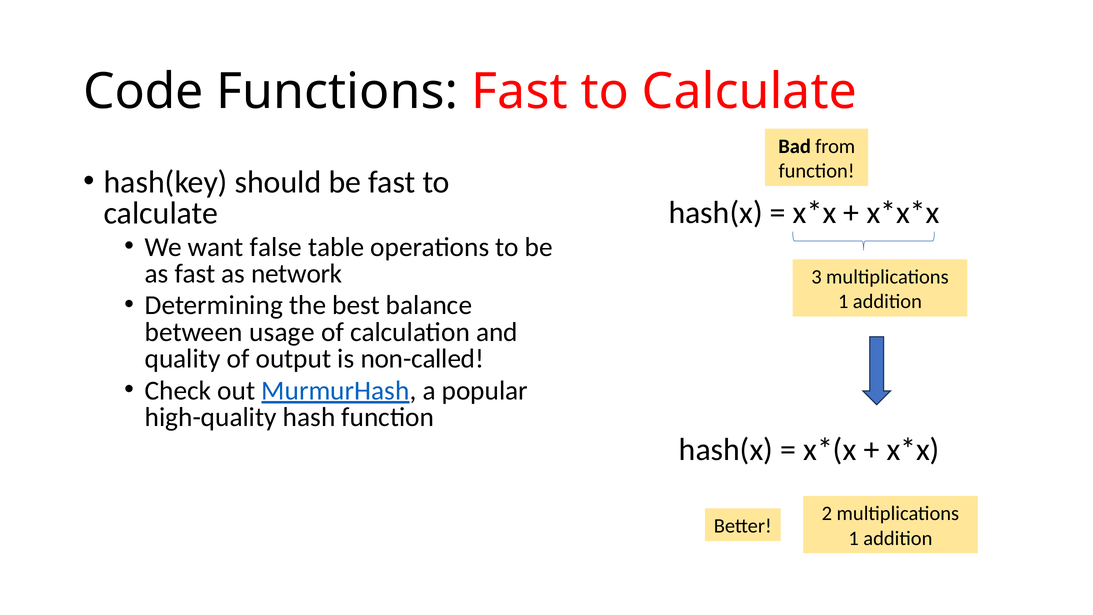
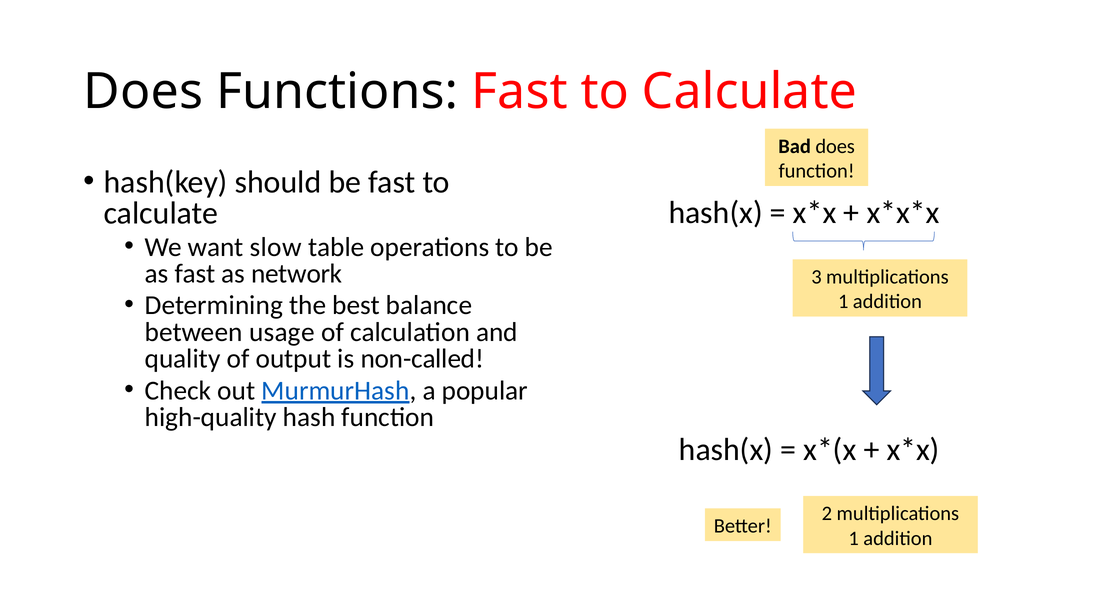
Code at (143, 92): Code -> Does
Bad from: from -> does
false: false -> slow
